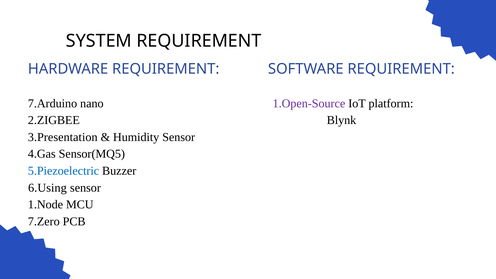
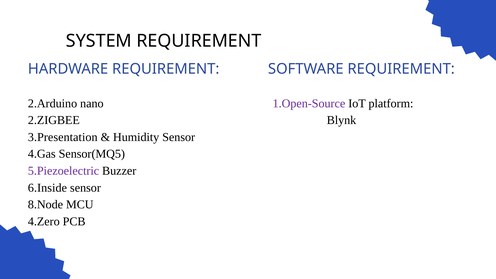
7.Arduino: 7.Arduino -> 2.Arduino
5.Piezoelectric colour: blue -> purple
6.Using: 6.Using -> 6.Inside
1.Node: 1.Node -> 8.Node
7.Zero: 7.Zero -> 4.Zero
